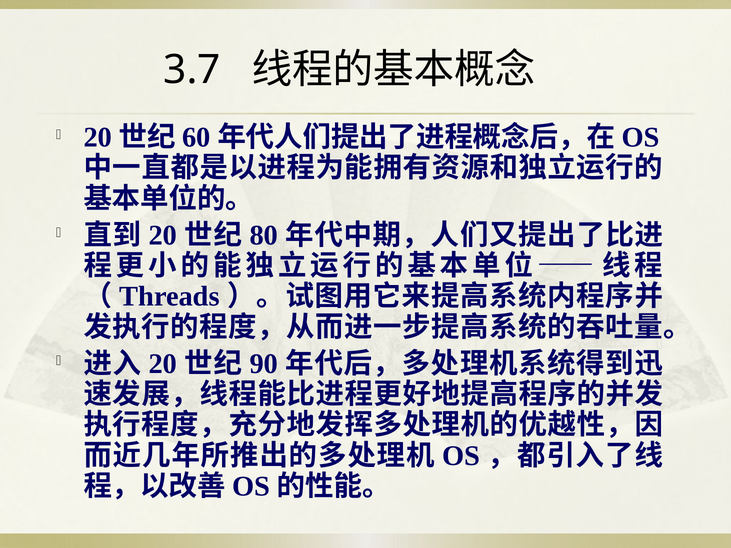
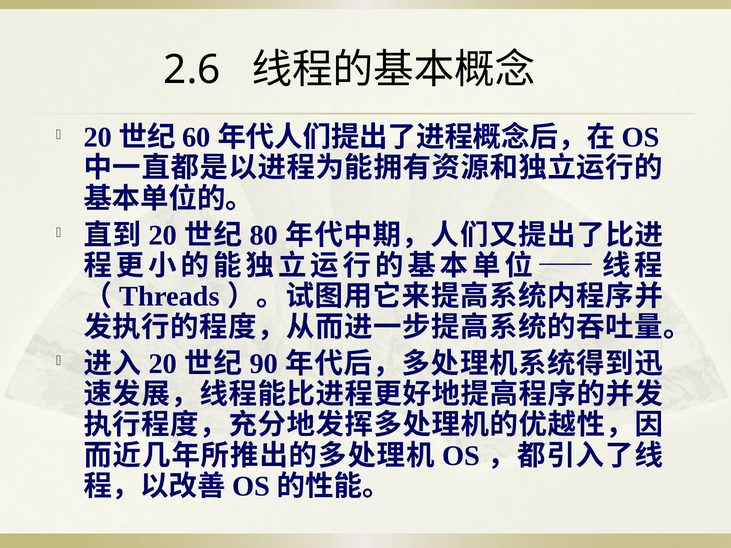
3.7: 3.7 -> 2.6
